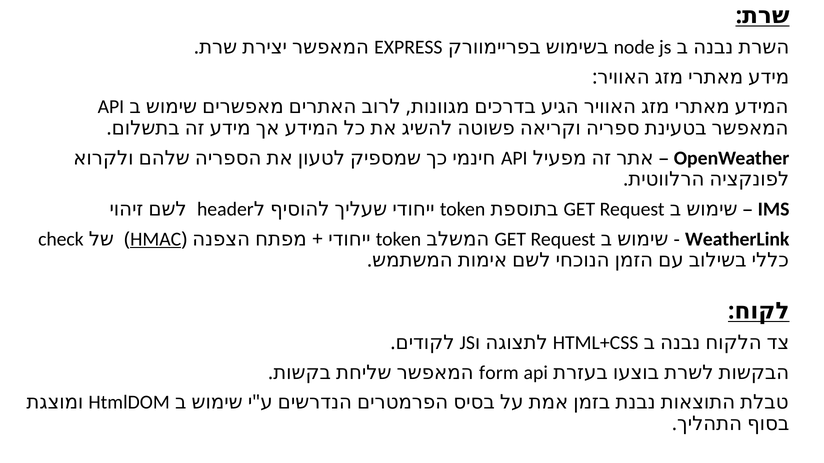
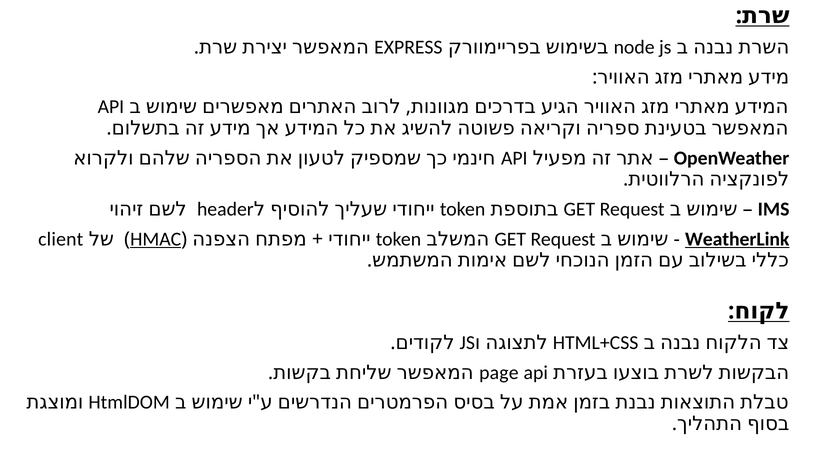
check: check -> client
WeatherLink underline: none -> present
form: form -> page
